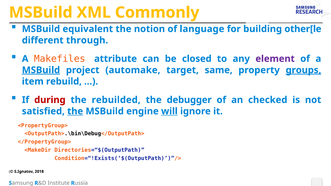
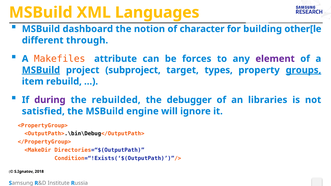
Commonly: Commonly -> Languages
equivalent: equivalent -> dashboard
language: language -> character
closed: closed -> forces
automake: automake -> subproject
same: same -> types
during colour: red -> purple
checked: checked -> libraries
the at (75, 111) underline: present -> none
will underline: present -> none
